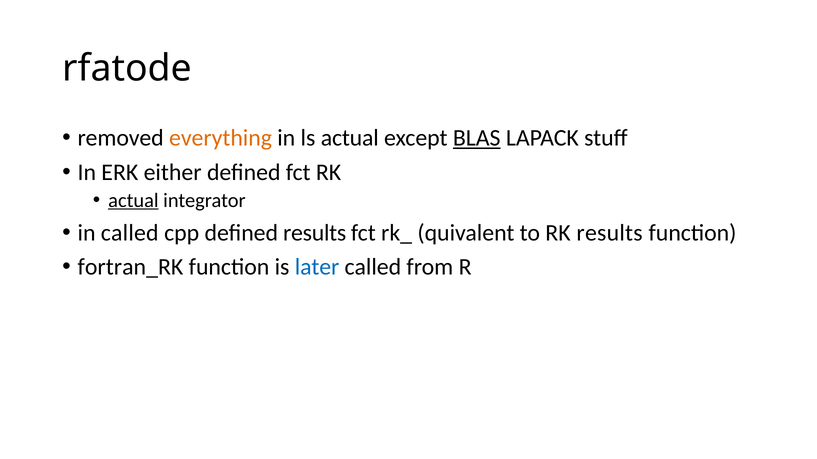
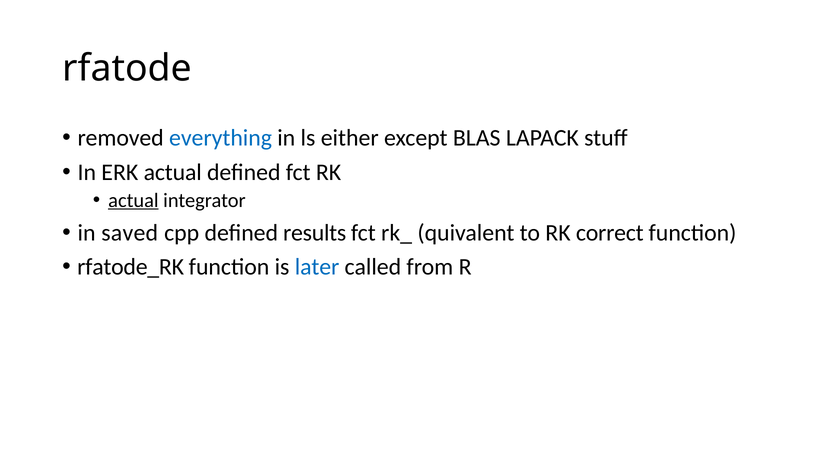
everything colour: orange -> blue
ls actual: actual -> either
BLAS underline: present -> none
ERK either: either -> actual
in called: called -> saved
RK results: results -> correct
fortran_RK: fortran_RK -> rfatode_RK
